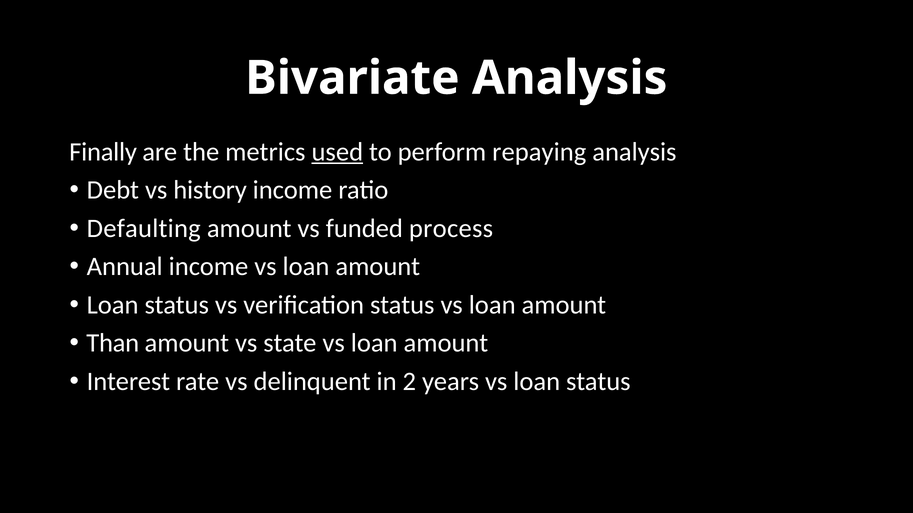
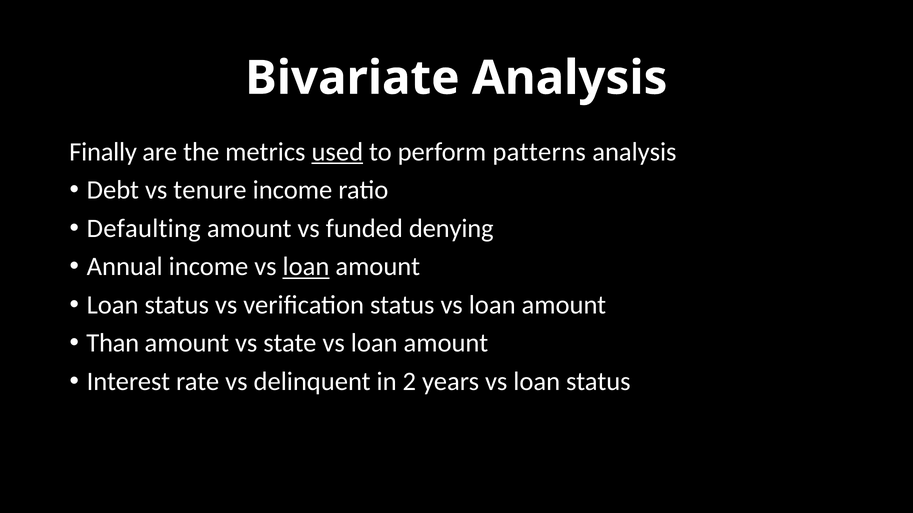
repaying: repaying -> patterns
history: history -> tenure
process: process -> denying
loan at (306, 267) underline: none -> present
